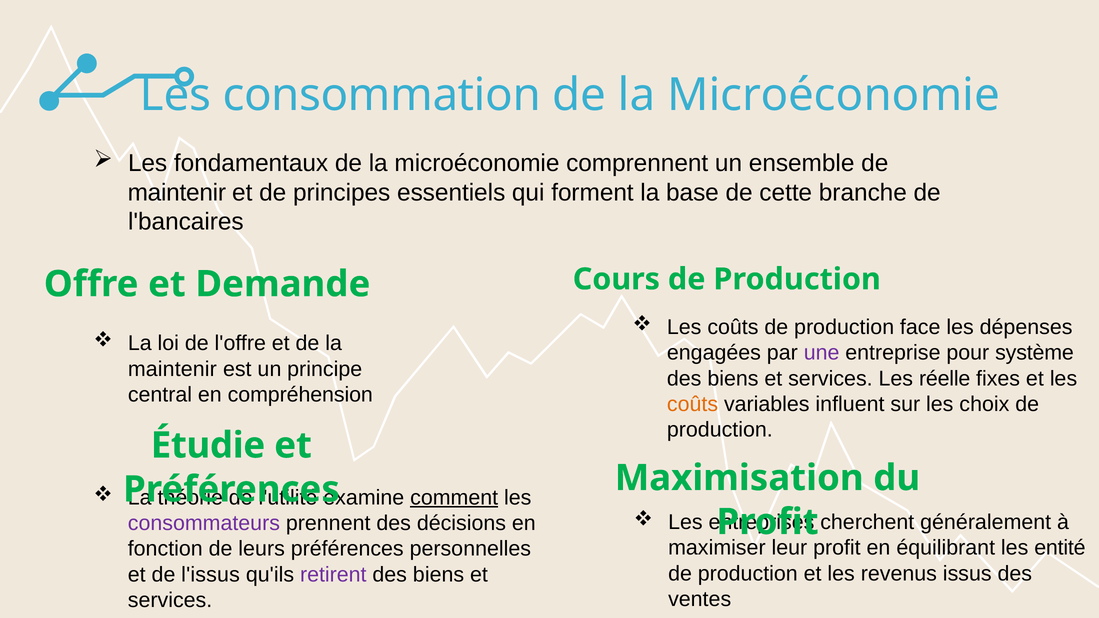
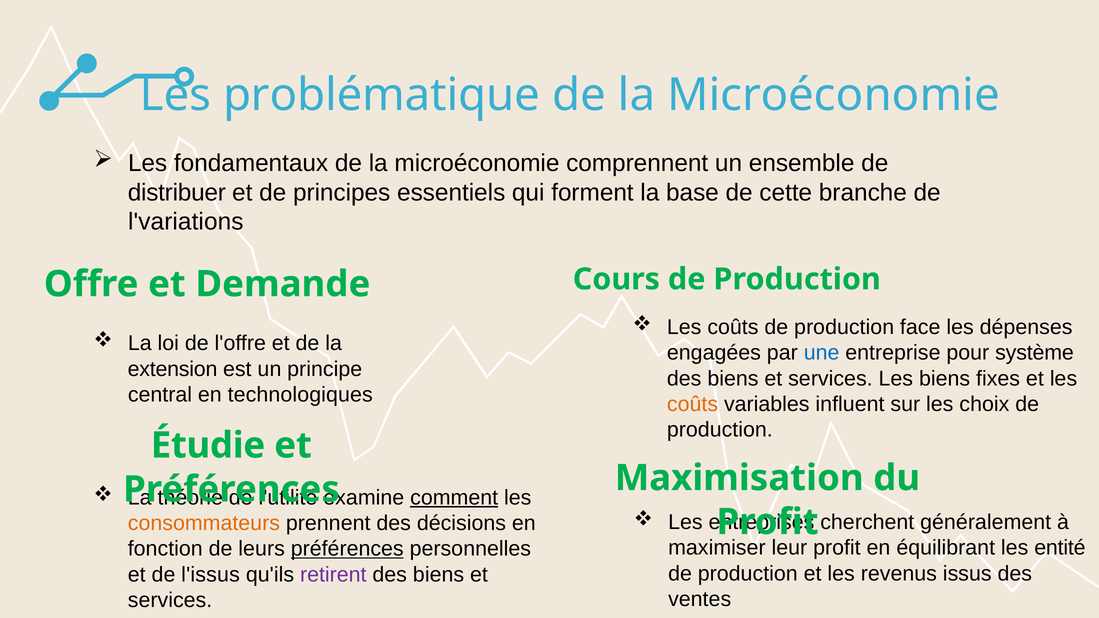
consommation: consommation -> problématique
maintenir at (177, 193): maintenir -> distribuer
l'bancaires: l'bancaires -> l'variations
une colour: purple -> blue
maintenir at (172, 369): maintenir -> extension
Les réelle: réelle -> biens
compréhension: compréhension -> technologiques
consommateurs colour: purple -> orange
préférences at (347, 549) underline: none -> present
